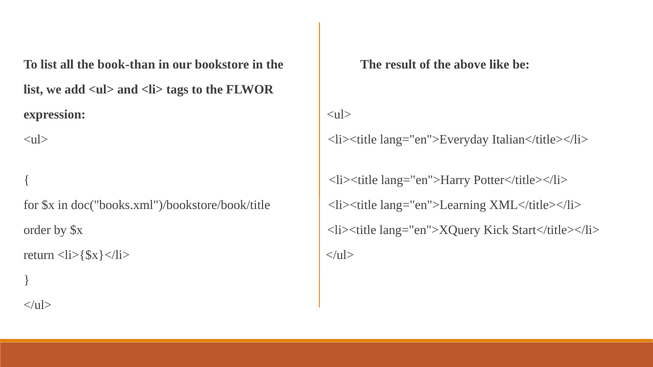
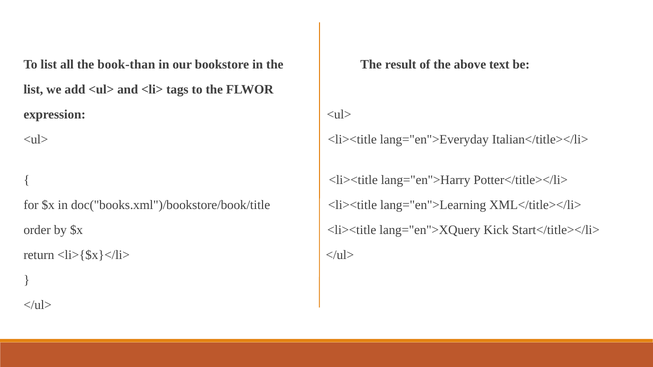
like: like -> text
